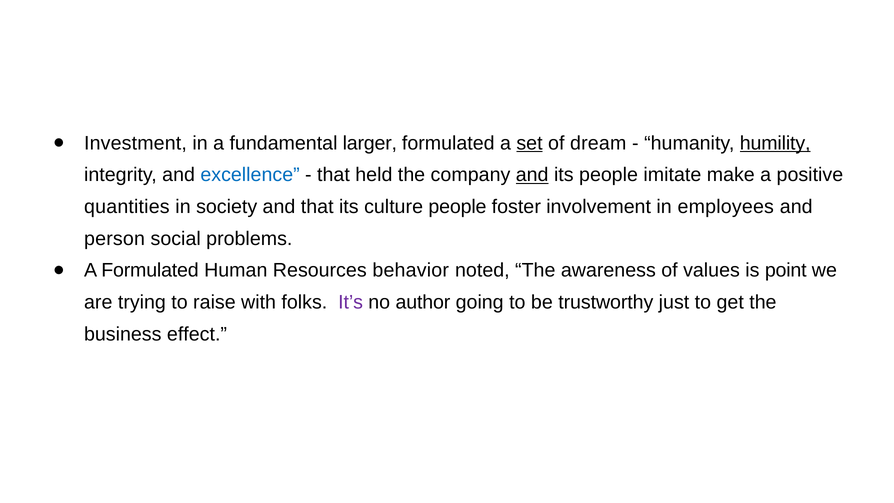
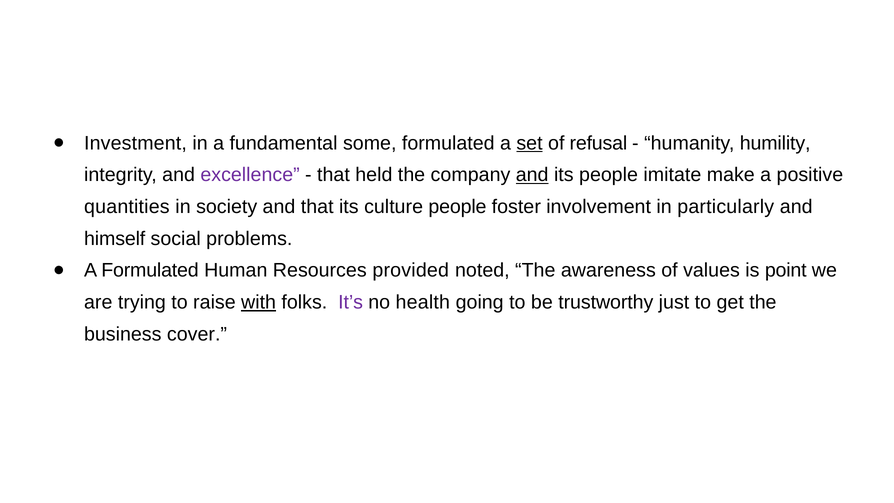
larger: larger -> some
dream: dream -> refusal
humility underline: present -> none
excellence colour: blue -> purple
employees: employees -> particularly
person: person -> himself
behavior: behavior -> provided
with underline: none -> present
author: author -> health
effect: effect -> cover
